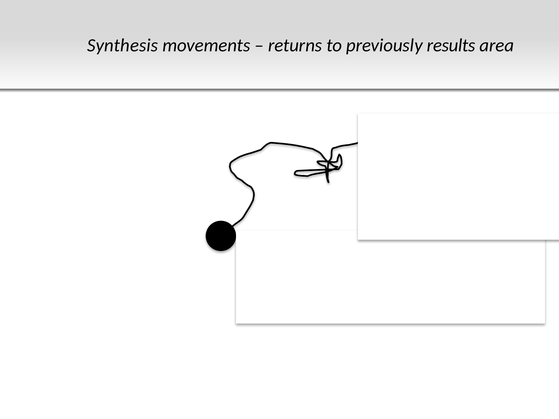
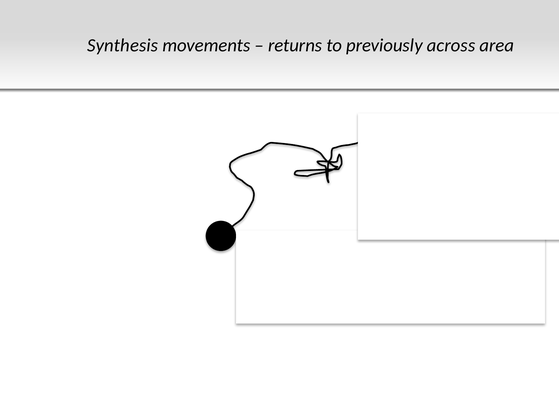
results: results -> across
